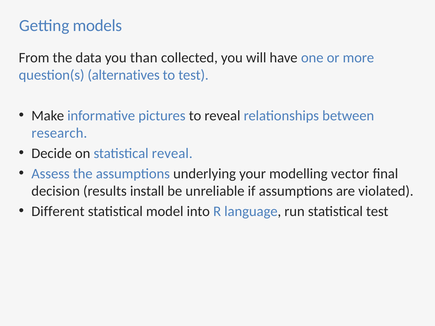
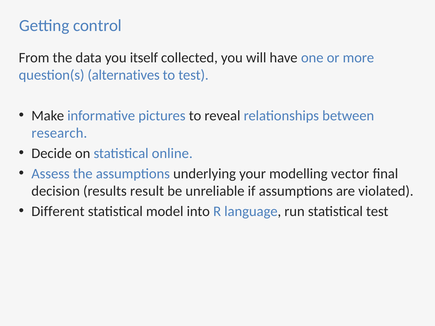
models: models -> control
than: than -> itself
statistical reveal: reveal -> online
install: install -> result
